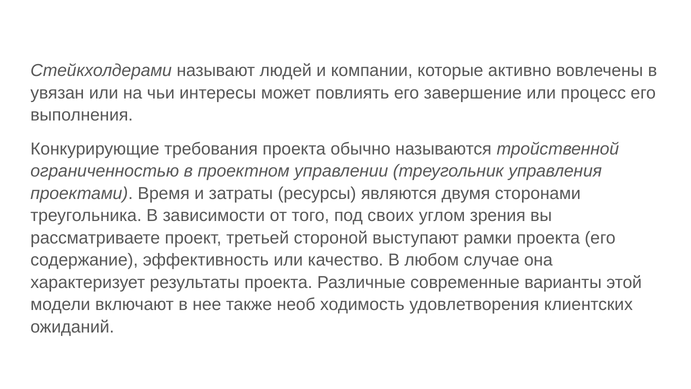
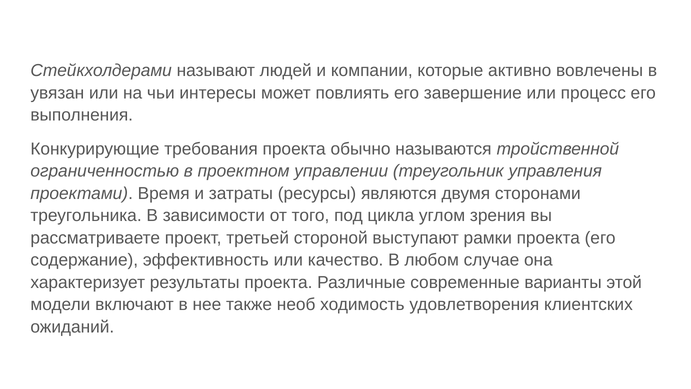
своих: своих -> цикла
